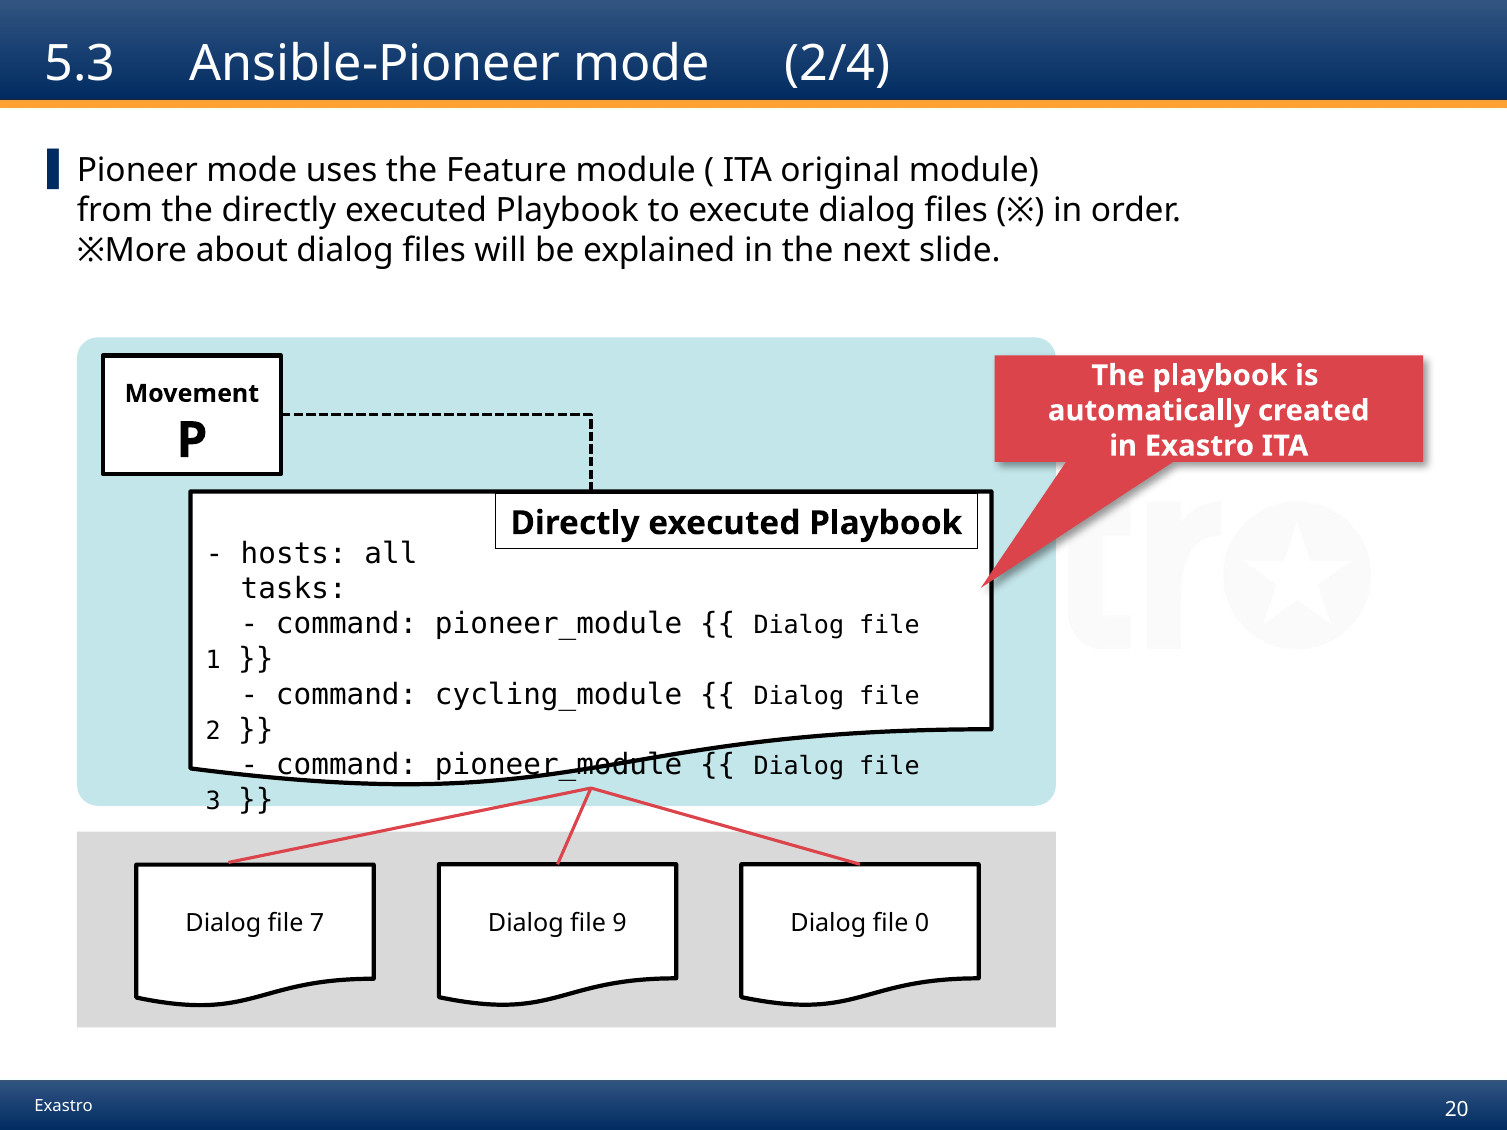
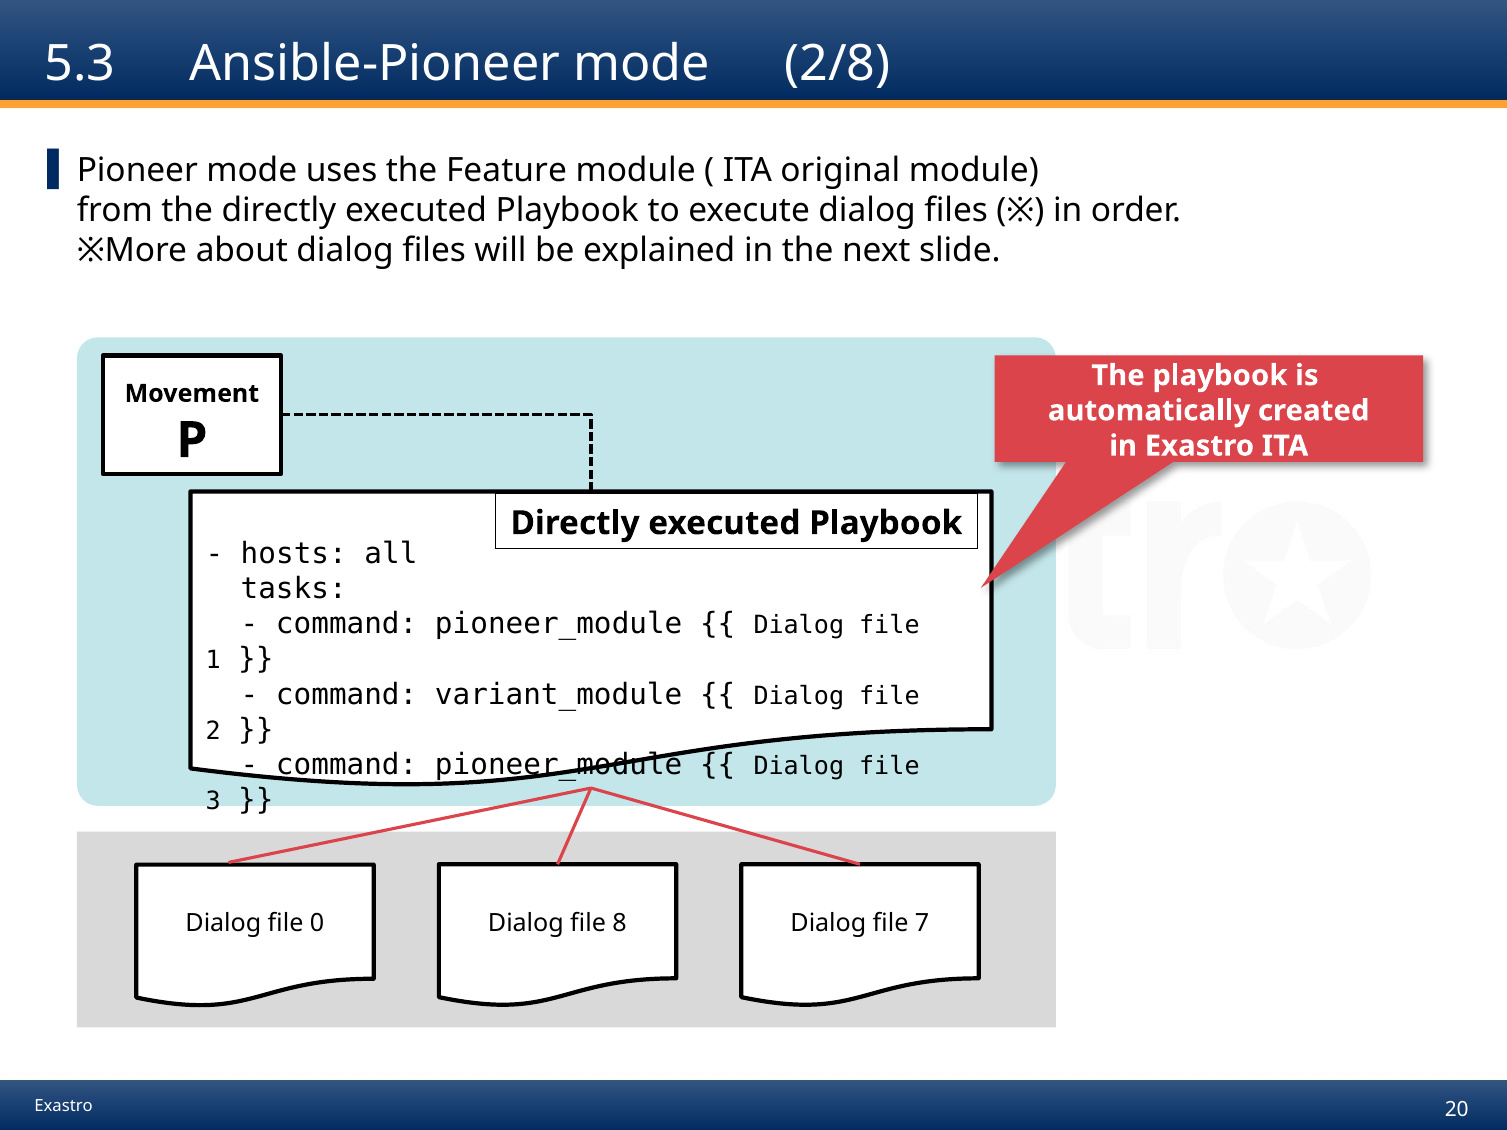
2/4: 2/4 -> 2/8
cycling_module: cycling_module -> variant_module
7: 7 -> 0
9: 9 -> 8
0: 0 -> 7
